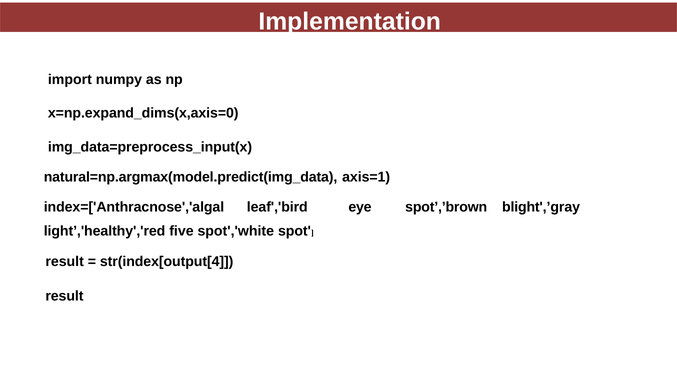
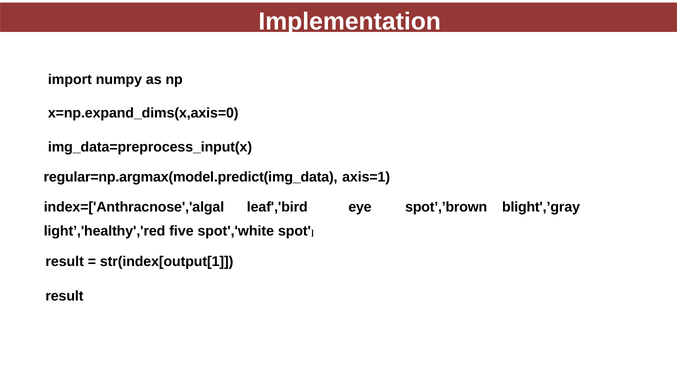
natural=np.argmax(model.predict(img_data: natural=np.argmax(model.predict(img_data -> regular=np.argmax(model.predict(img_data
str(index[output[4: str(index[output[4 -> str(index[output[1
